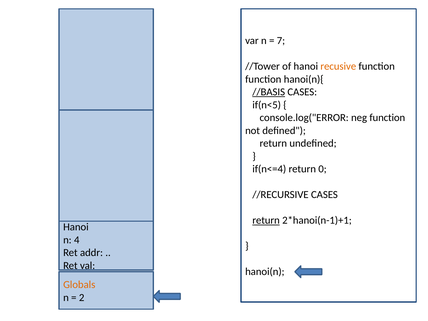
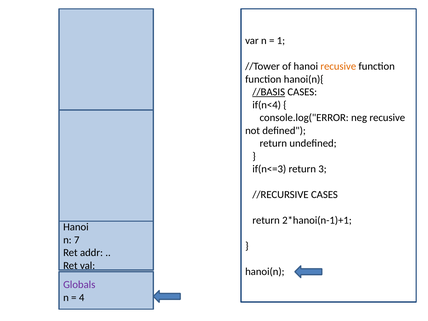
7: 7 -> 1
if(n<5: if(n<5 -> if(n<4
neg function: function -> recusive
if(n<=4: if(n<=4 -> if(n<=3
0: 0 -> 3
return at (266, 220) underline: present -> none
4: 4 -> 7
Globals colour: orange -> purple
2: 2 -> 4
